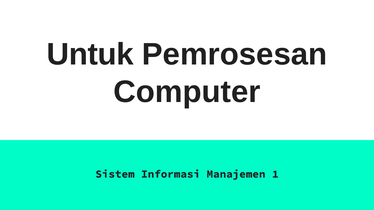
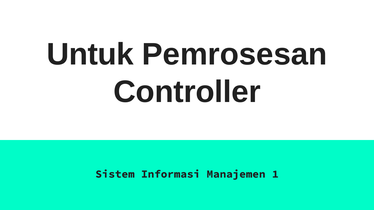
Computer: Computer -> Controller
